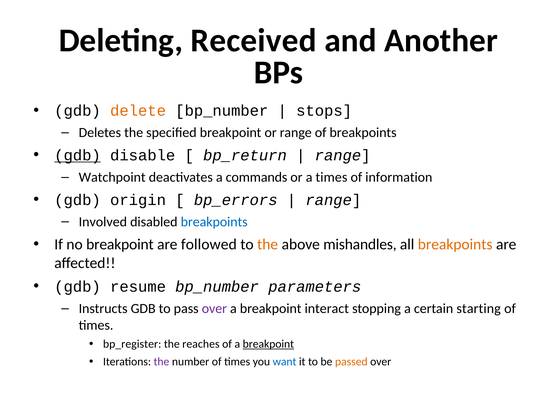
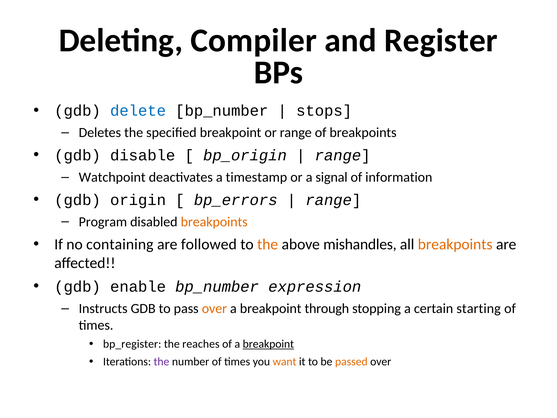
Received: Received -> Compiler
Another: Another -> Register
delete colour: orange -> blue
gdb at (78, 155) underline: present -> none
bp_return: bp_return -> bp_origin
commands: commands -> timestamp
a times: times -> signal
Involved: Involved -> Program
breakpoints at (214, 222) colour: blue -> orange
no breakpoint: breakpoint -> containing
resume: resume -> enable
parameters: parameters -> expression
over at (214, 308) colour: purple -> orange
interact: interact -> through
want colour: blue -> orange
